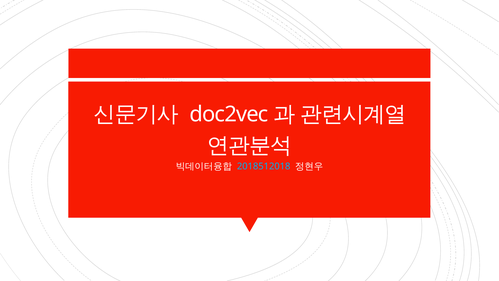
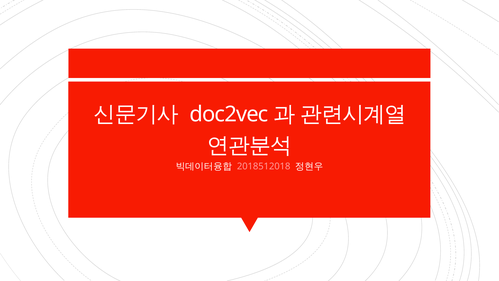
2018512018 colour: light blue -> pink
